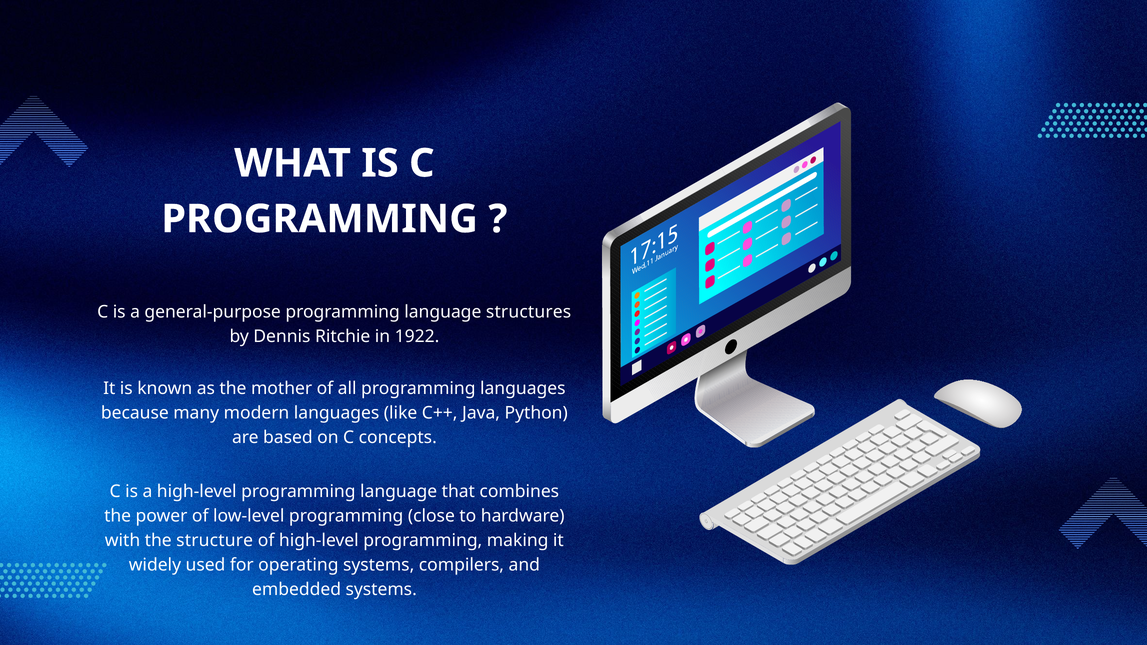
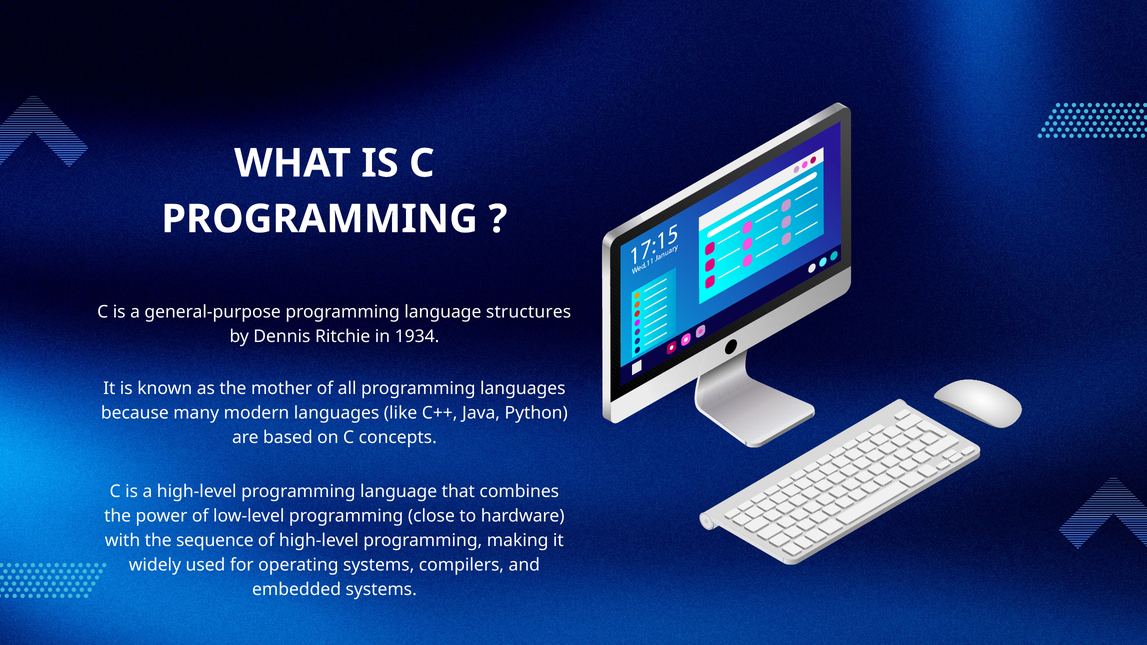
1922: 1922 -> 1934
structure: structure -> sequence
